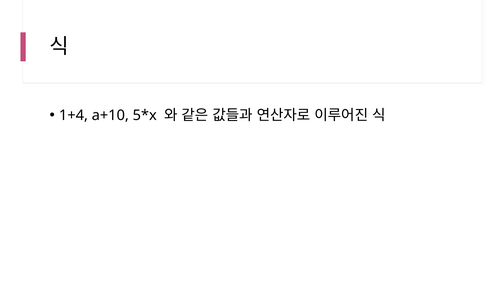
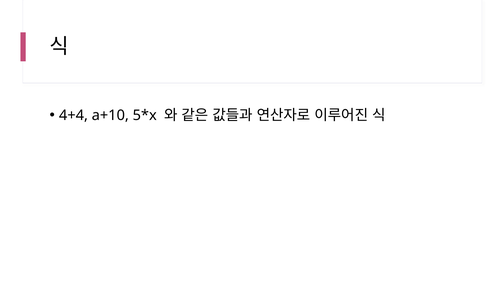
1+4: 1+4 -> 4+4
